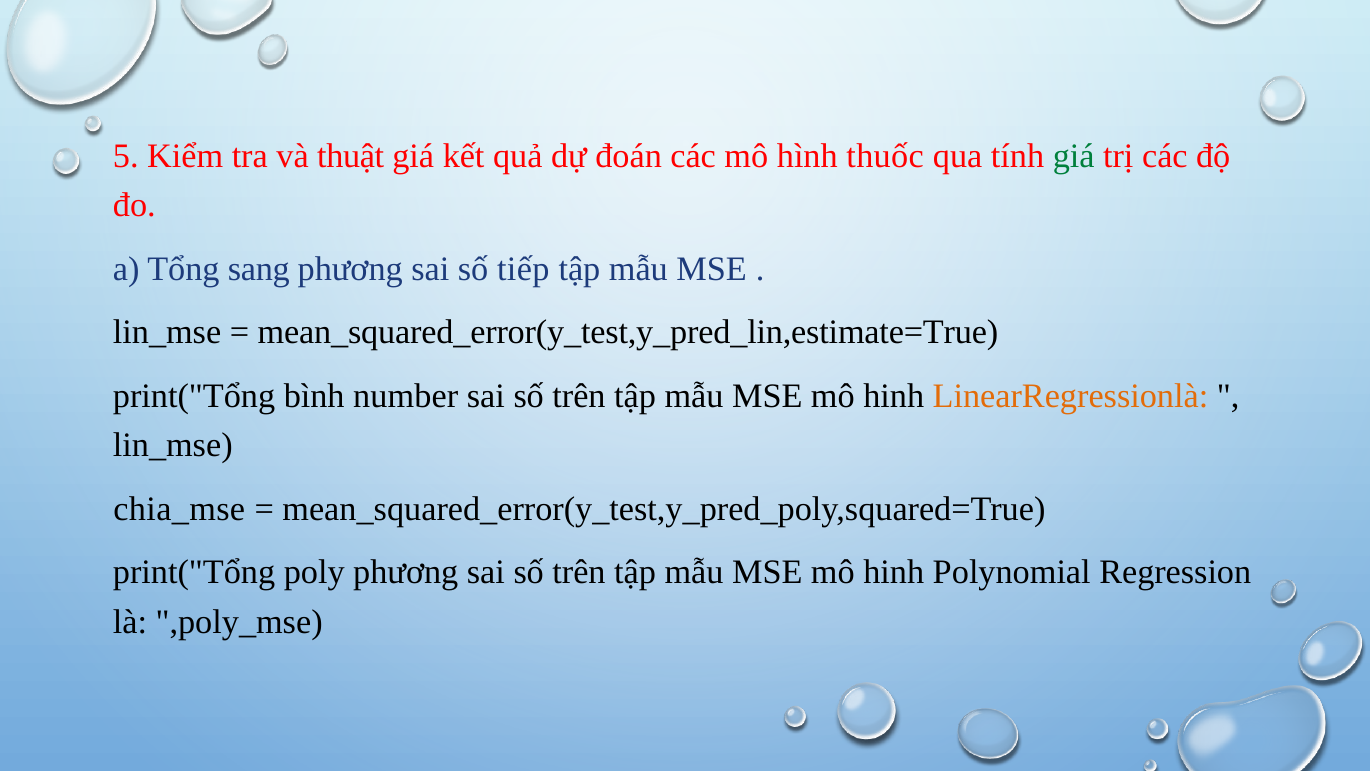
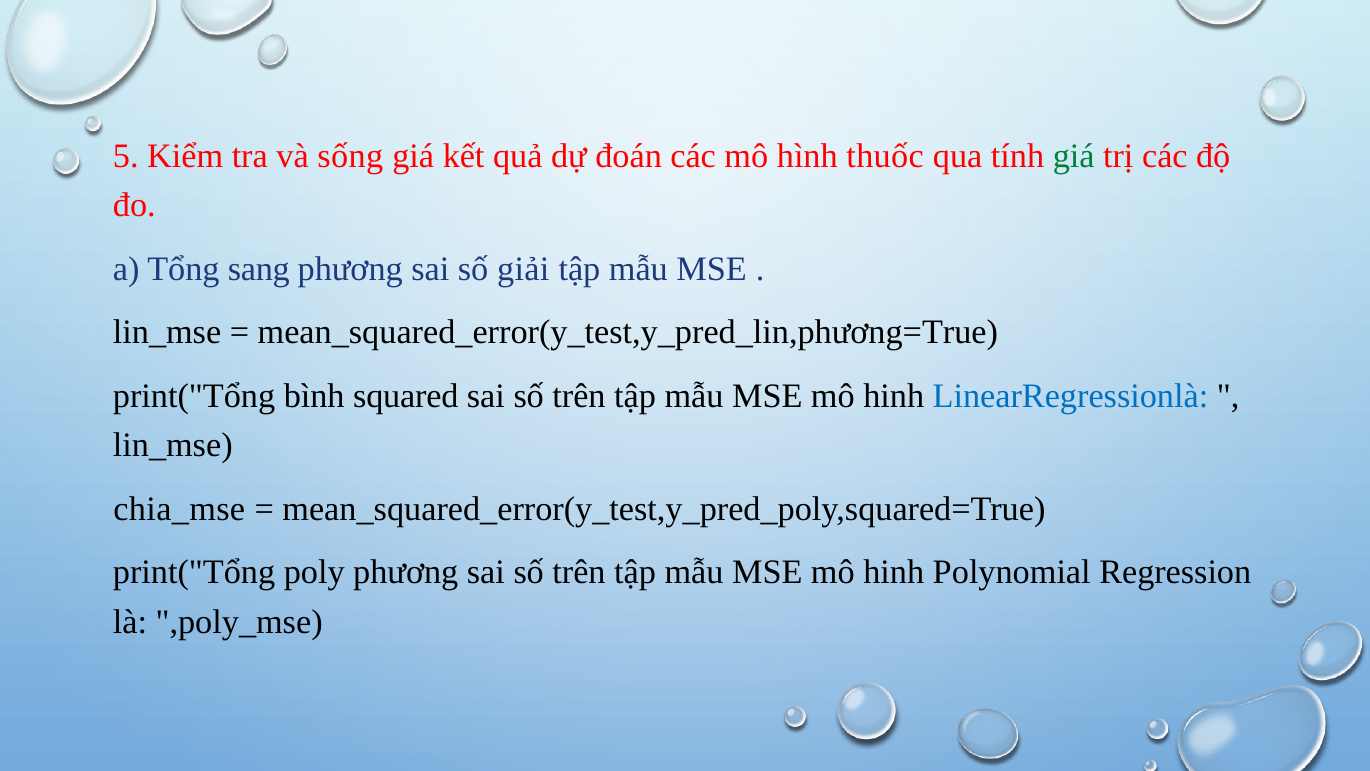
thuật: thuật -> sống
tiếp: tiếp -> giải
mean_squared_error(y_test,y_pred_lin,estimate=True: mean_squared_error(y_test,y_pred_lin,estimate=True -> mean_squared_error(y_test,y_pred_lin,phương=True
number: number -> squared
LinearRegressionlà colour: orange -> blue
